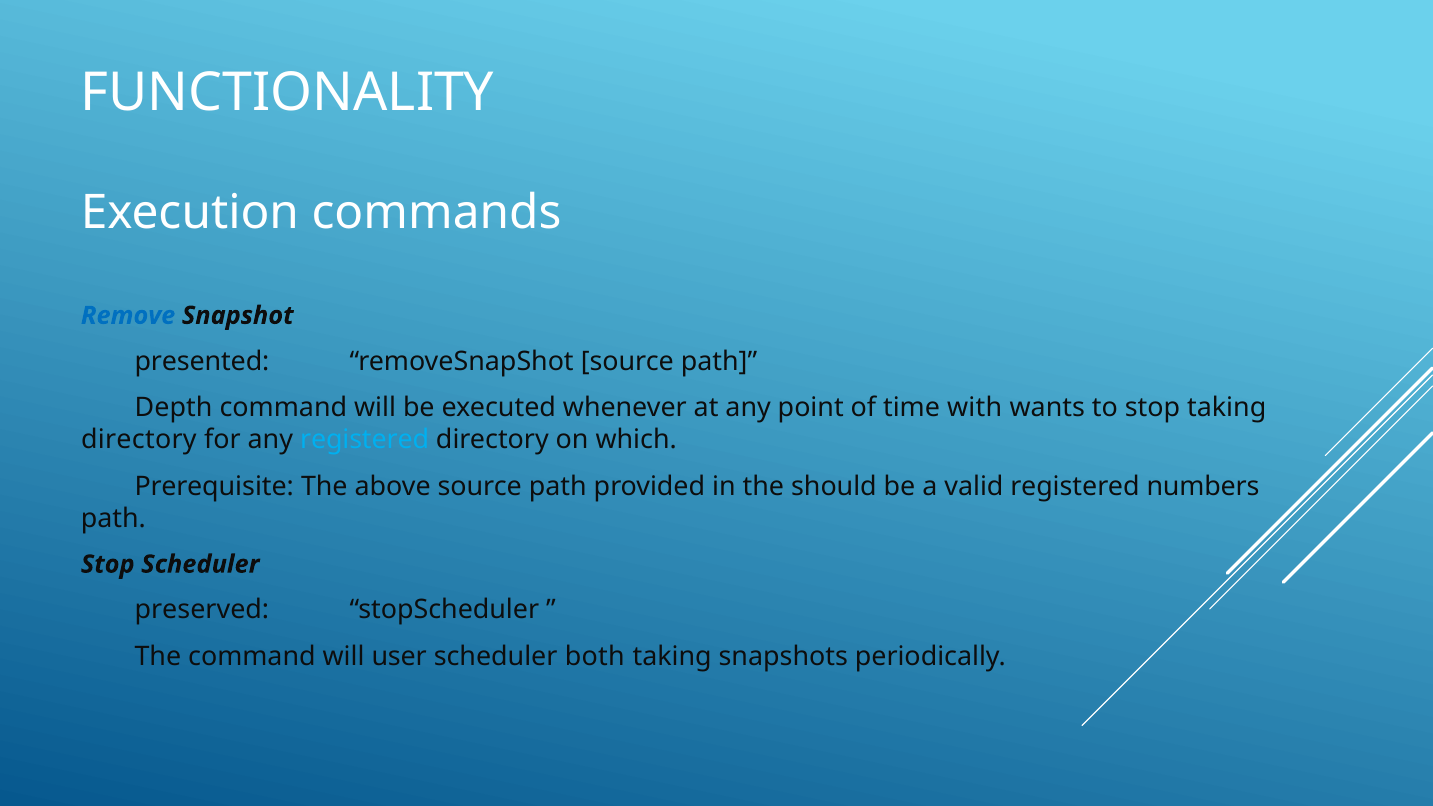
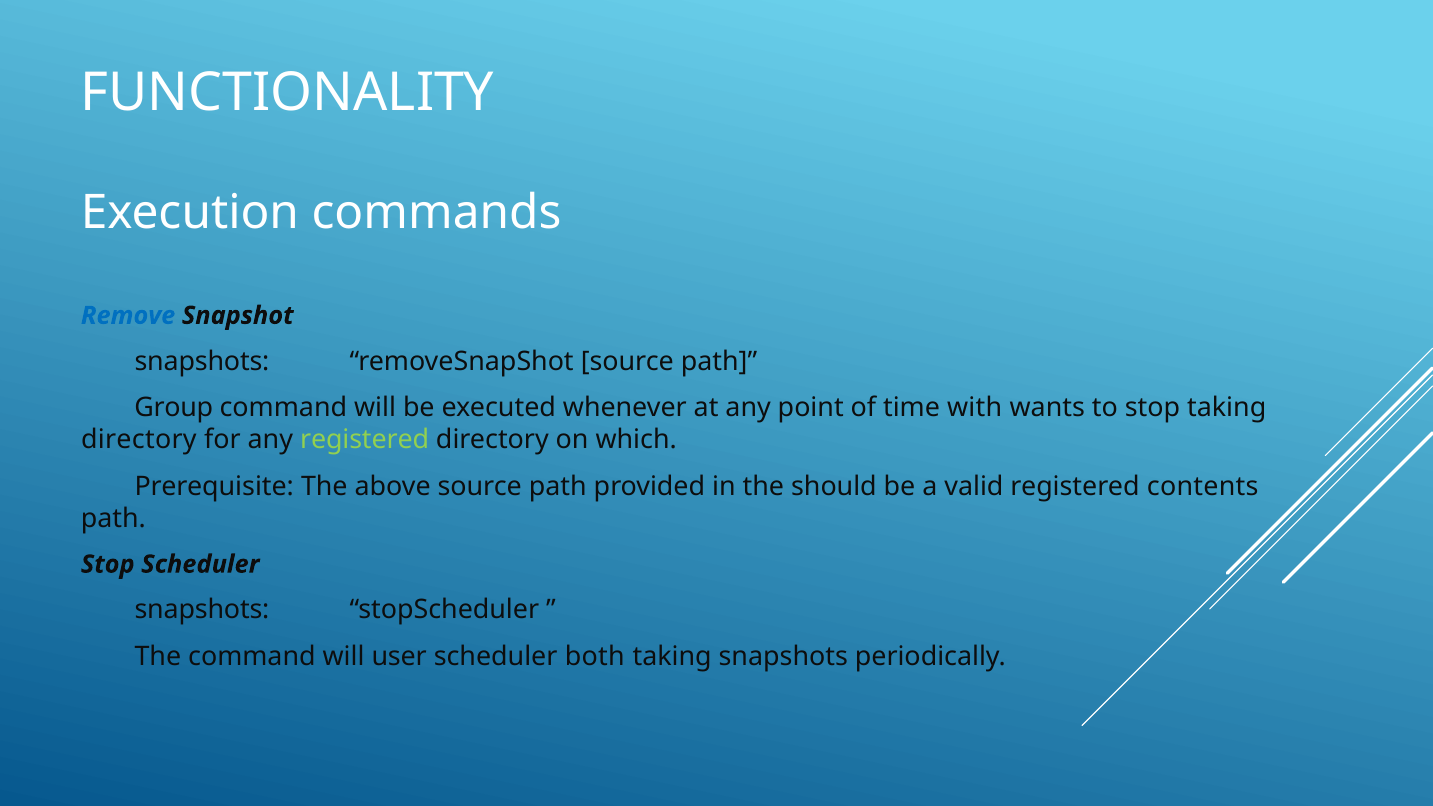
presented at (202, 361): presented -> snapshots
Depth: Depth -> Group
registered at (365, 440) colour: light blue -> light green
numbers: numbers -> contents
preserved at (202, 610): preserved -> snapshots
